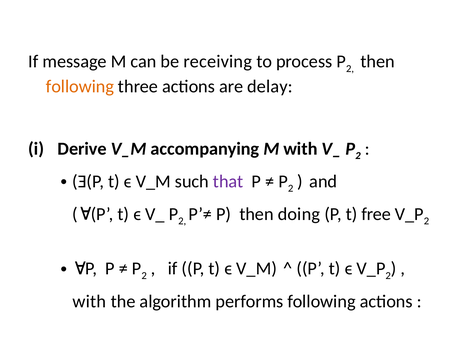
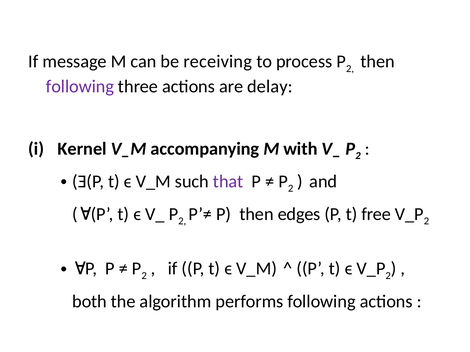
following at (80, 86) colour: orange -> purple
Derive: Derive -> Kernel
doing: doing -> edges
with at (89, 302): with -> both
